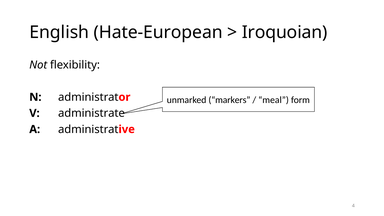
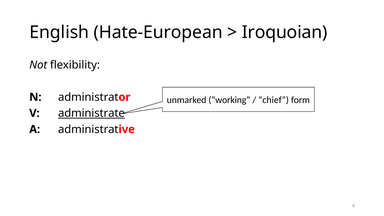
markers: markers -> working
meal: meal -> chief
administrate underline: none -> present
